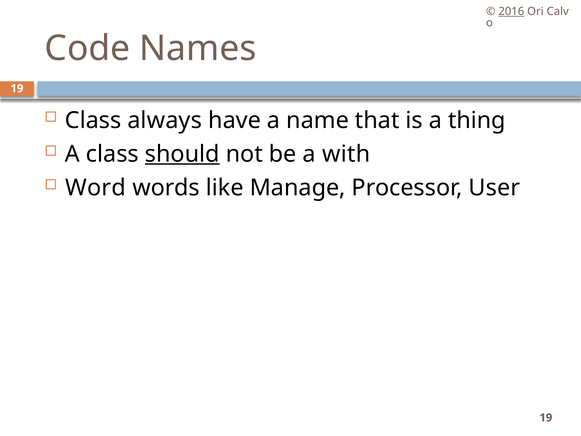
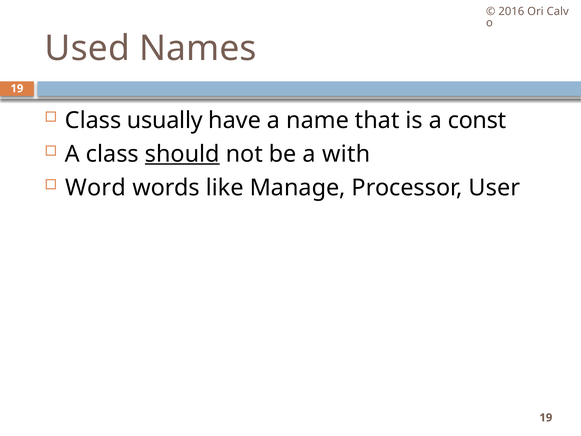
2016 underline: present -> none
Code: Code -> Used
always: always -> usually
thing: thing -> const
